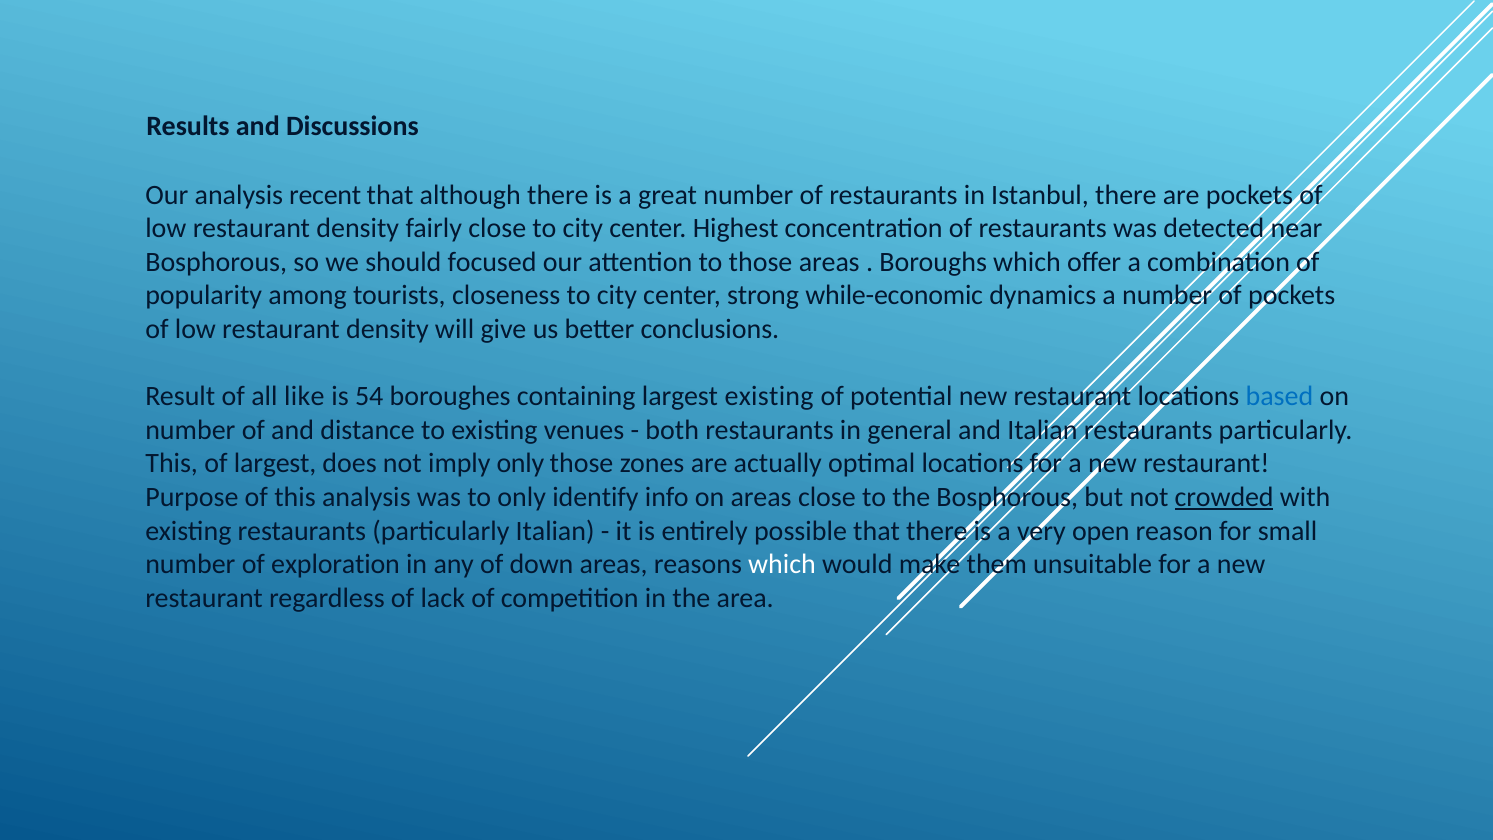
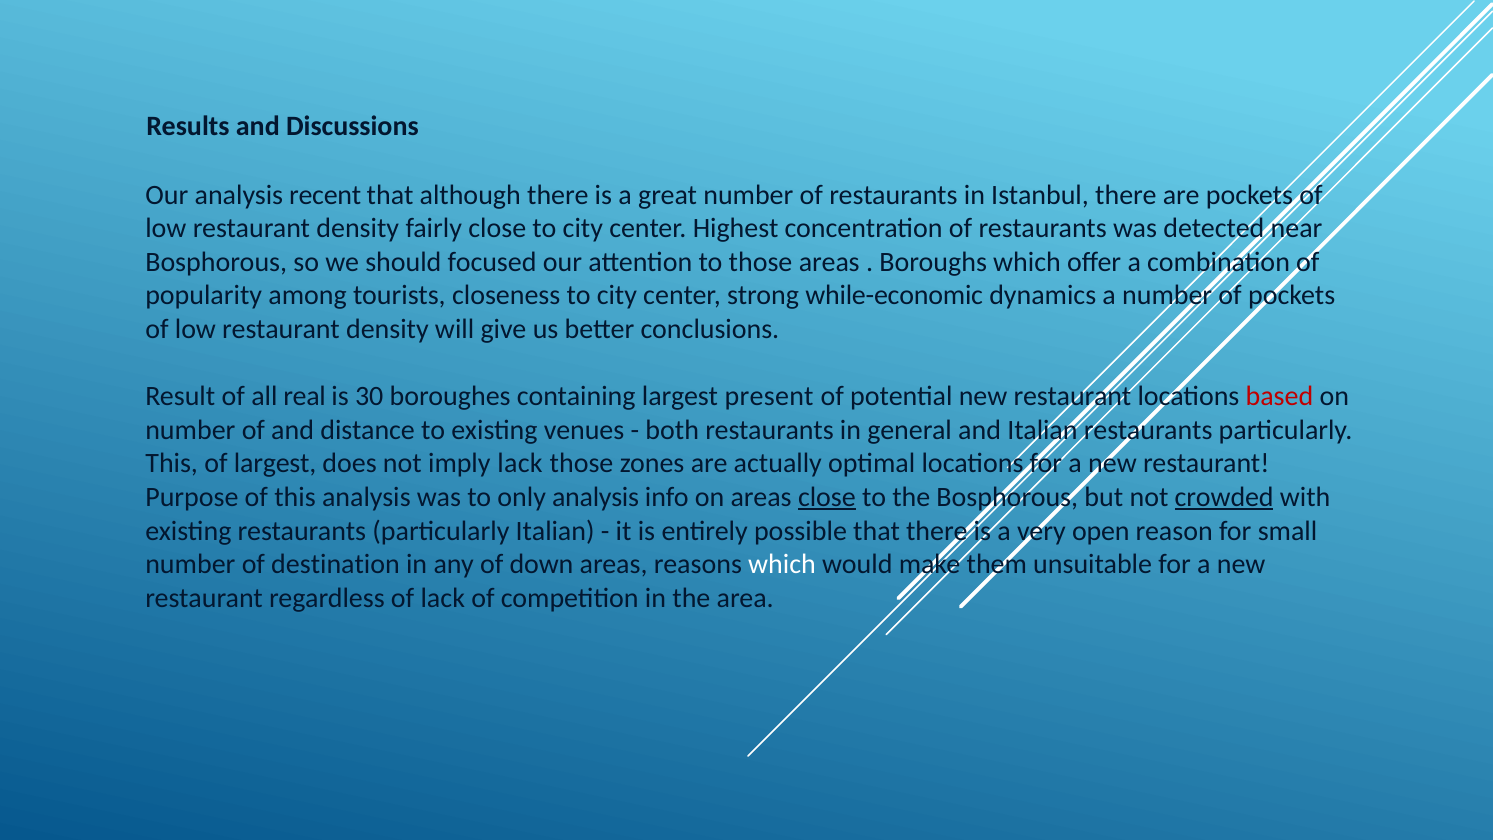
like: like -> real
54: 54 -> 30
largest existing: existing -> present
based colour: blue -> red
imply only: only -> lack
only identify: identify -> analysis
close at (827, 497) underline: none -> present
exploration: exploration -> destination
